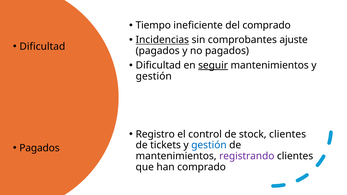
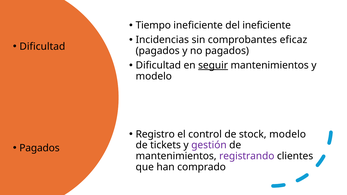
del comprado: comprado -> ineficiente
Incidencias underline: present -> none
ajuste: ajuste -> eficaz
gestión at (154, 76): gestión -> modelo
stock clientes: clientes -> modelo
gestión at (209, 145) colour: blue -> purple
